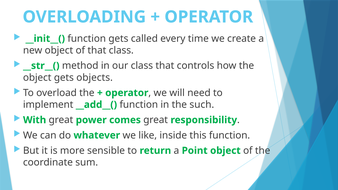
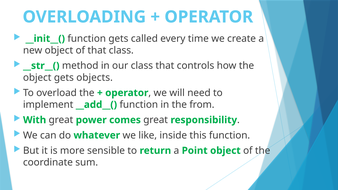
such: such -> from
